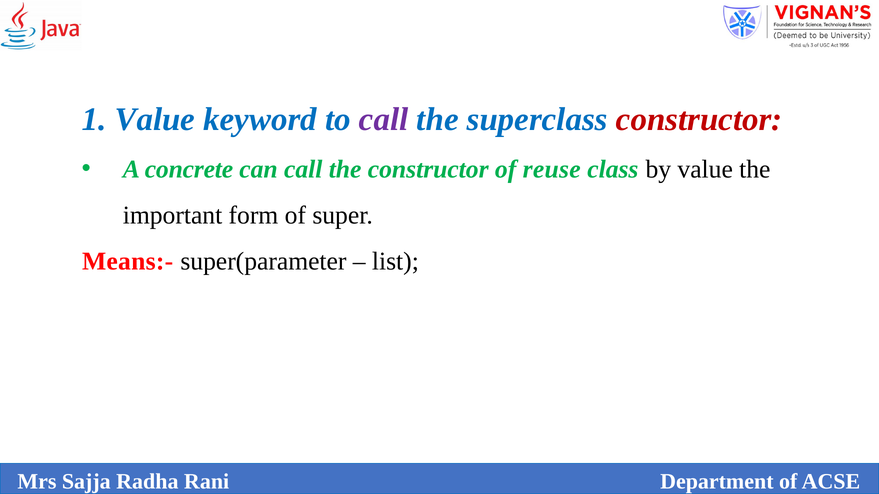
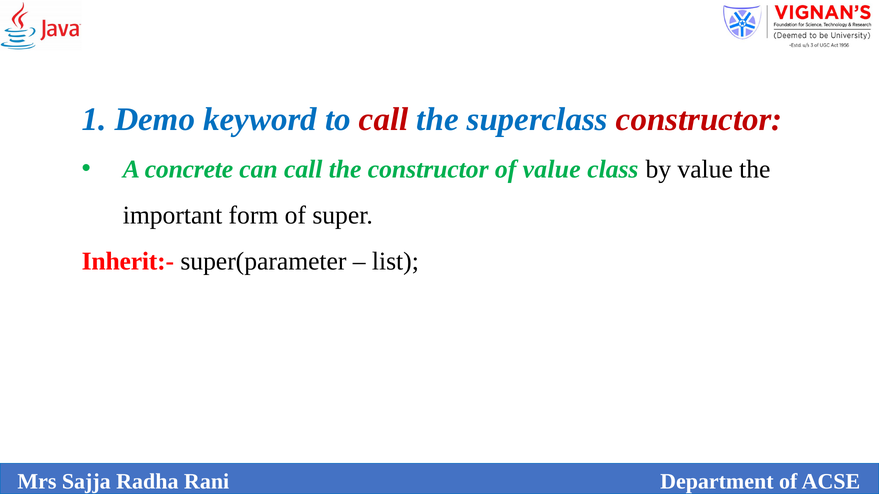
1 Value: Value -> Demo
call at (384, 119) colour: purple -> red
of reuse: reuse -> value
Means:-: Means:- -> Inherit:-
